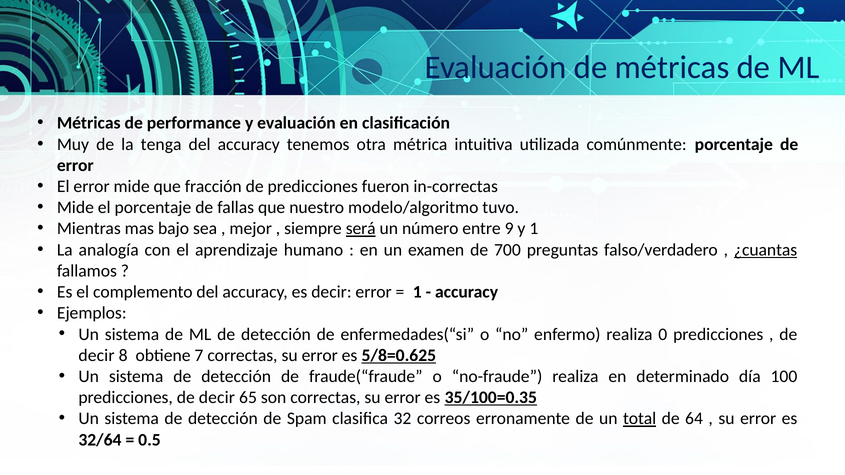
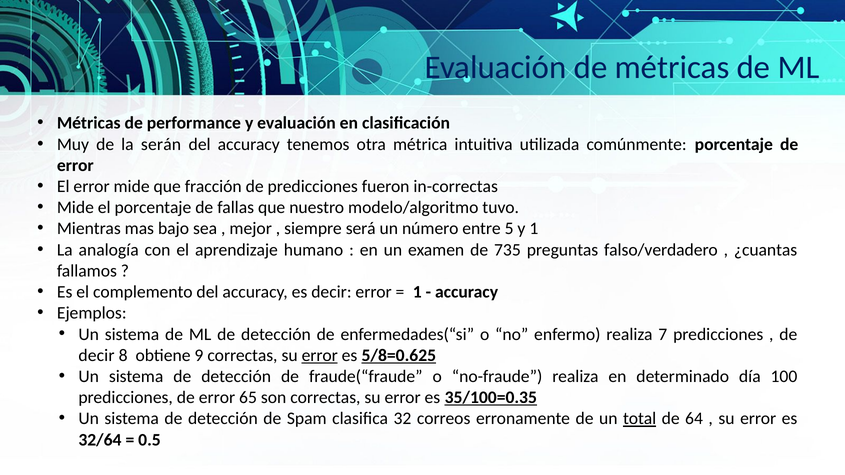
tenga: tenga -> serán
será underline: present -> none
9: 9 -> 5
700: 700 -> 735
¿cuantas underline: present -> none
0: 0 -> 7
7: 7 -> 9
error at (320, 356) underline: none -> present
predicciones de decir: decir -> error
